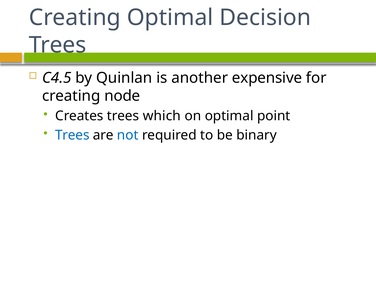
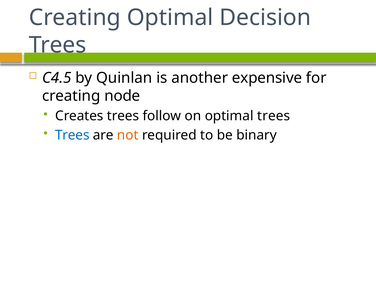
which: which -> follow
optimal point: point -> trees
not colour: blue -> orange
